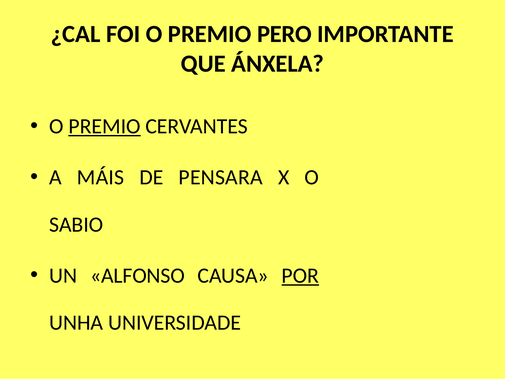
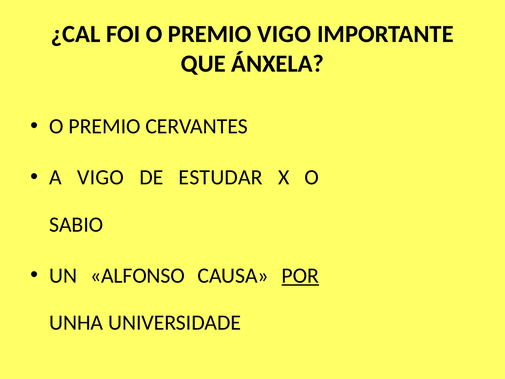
PREMIO PERO: PERO -> VIGO
PREMIO at (105, 126) underline: present -> none
A MÁIS: MÁIS -> VIGO
PENSARA: PENSARA -> ESTUDAR
